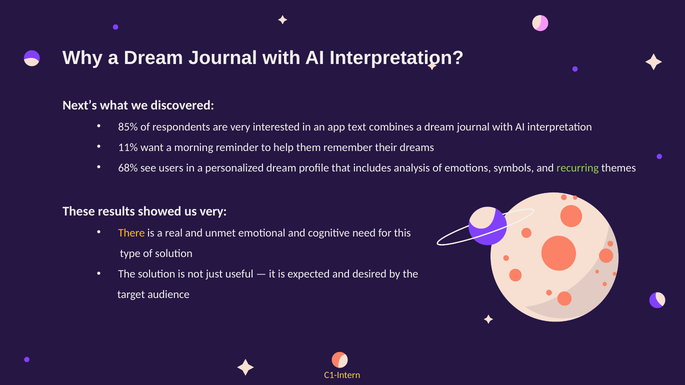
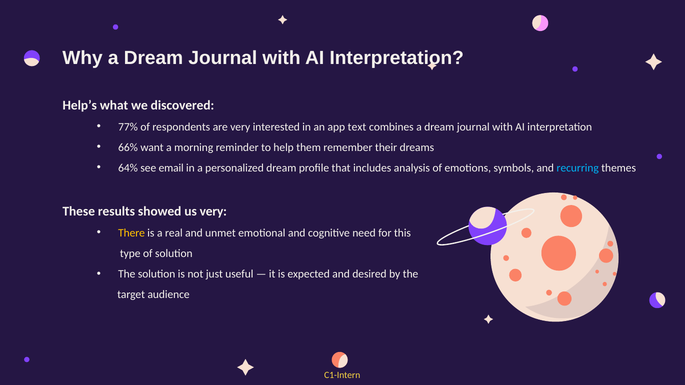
Next’s: Next’s -> Help’s
85%: 85% -> 77%
11%: 11% -> 66%
68%: 68% -> 64%
users: users -> email
recurring colour: light green -> light blue
